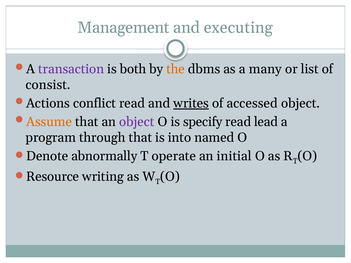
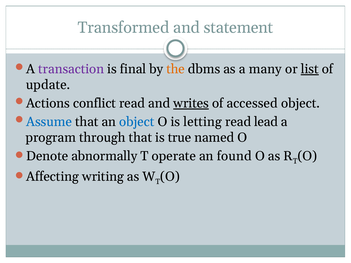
Management: Management -> Transformed
executing: executing -> statement
both: both -> final
list underline: none -> present
consist: consist -> update
Assume colour: orange -> blue
object at (137, 122) colour: purple -> blue
specify: specify -> letting
into: into -> true
initial: initial -> found
Resource: Resource -> Affecting
